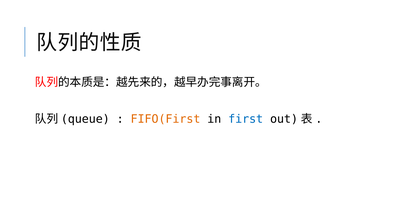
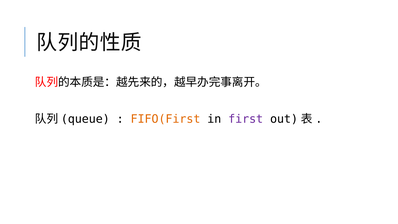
first colour: blue -> purple
